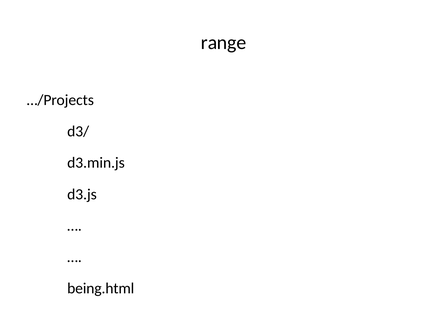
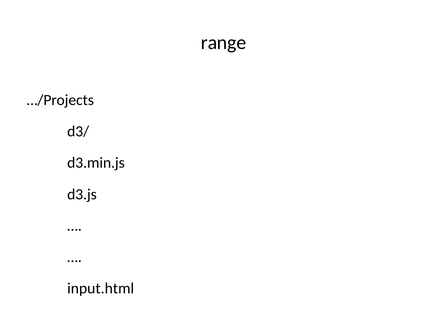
being.html: being.html -> input.html
